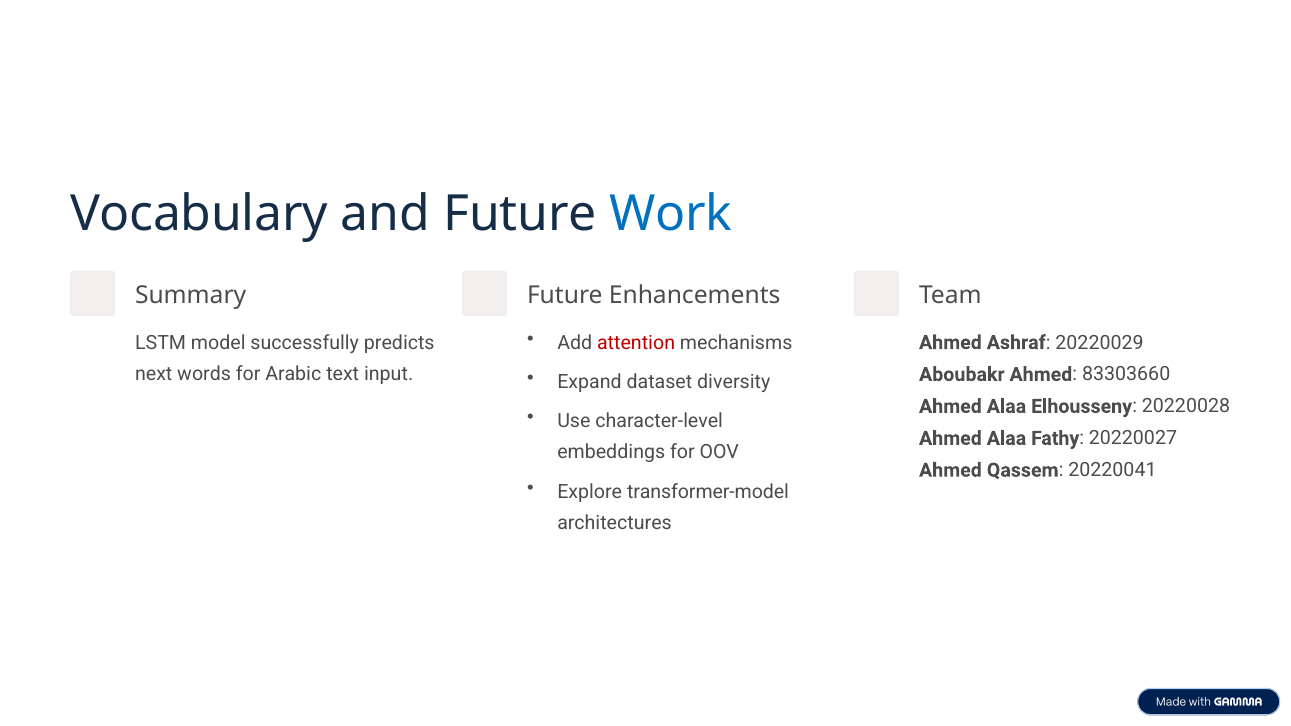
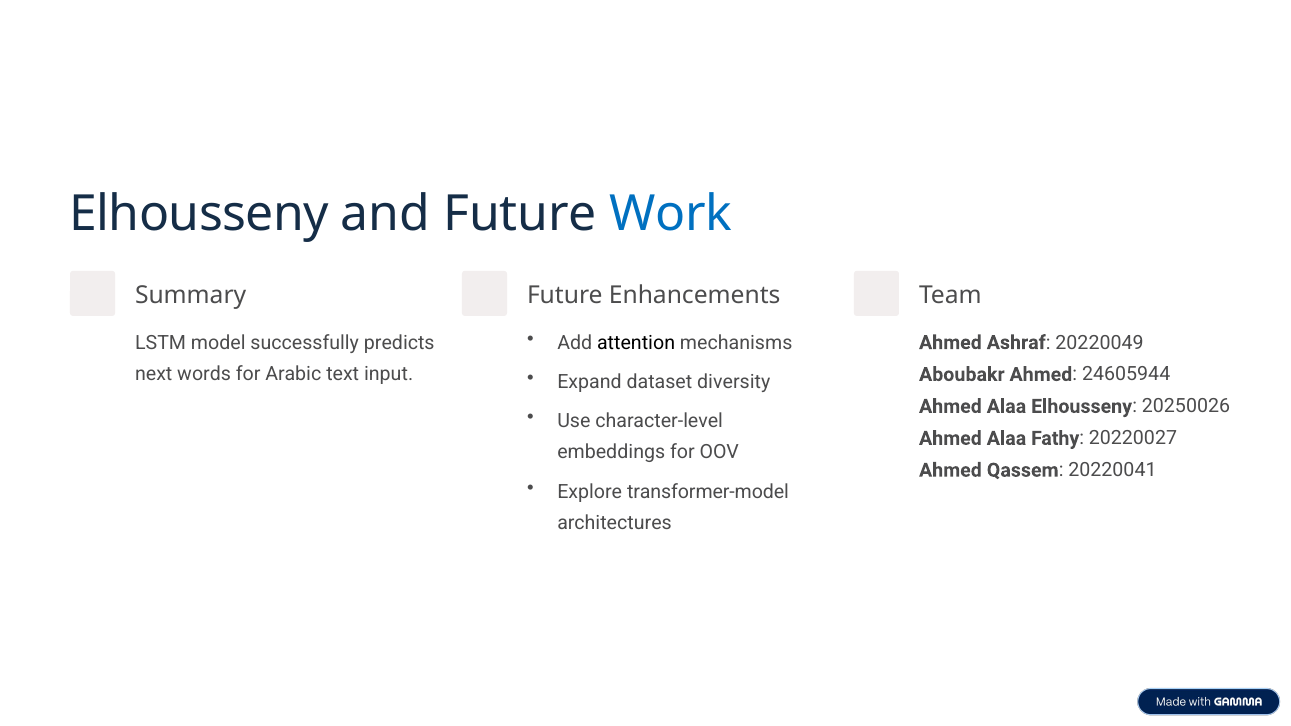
Vocabulary at (199, 214): Vocabulary -> Elhousseny
attention colour: red -> black
20220029: 20220029 -> 20220049
83303660: 83303660 -> 24605944
20220028: 20220028 -> 20250026
